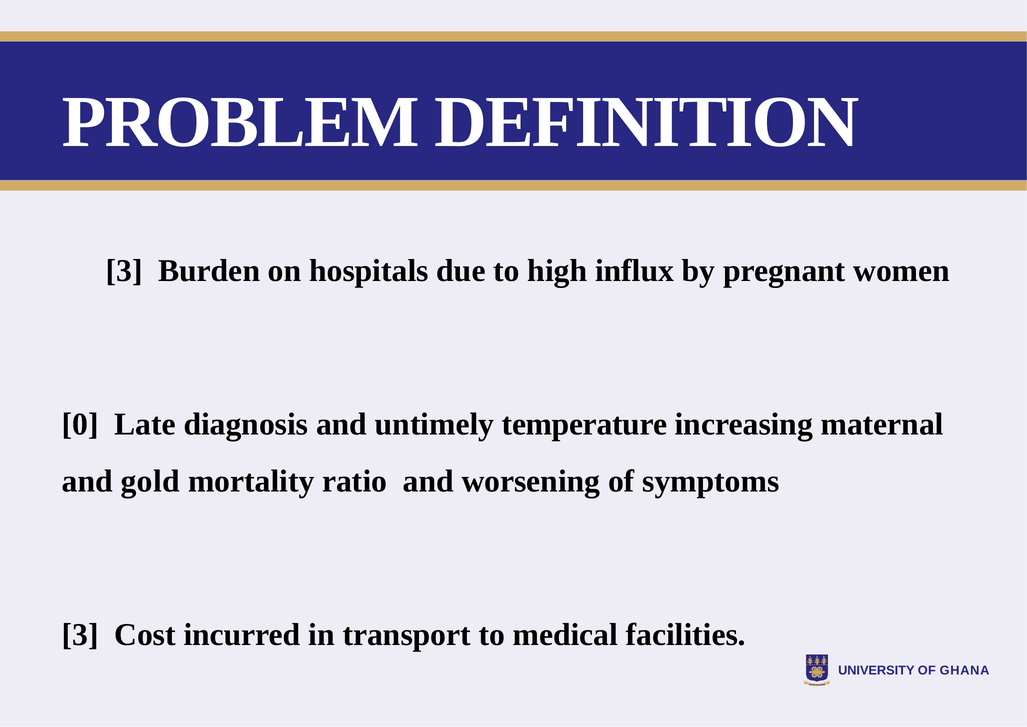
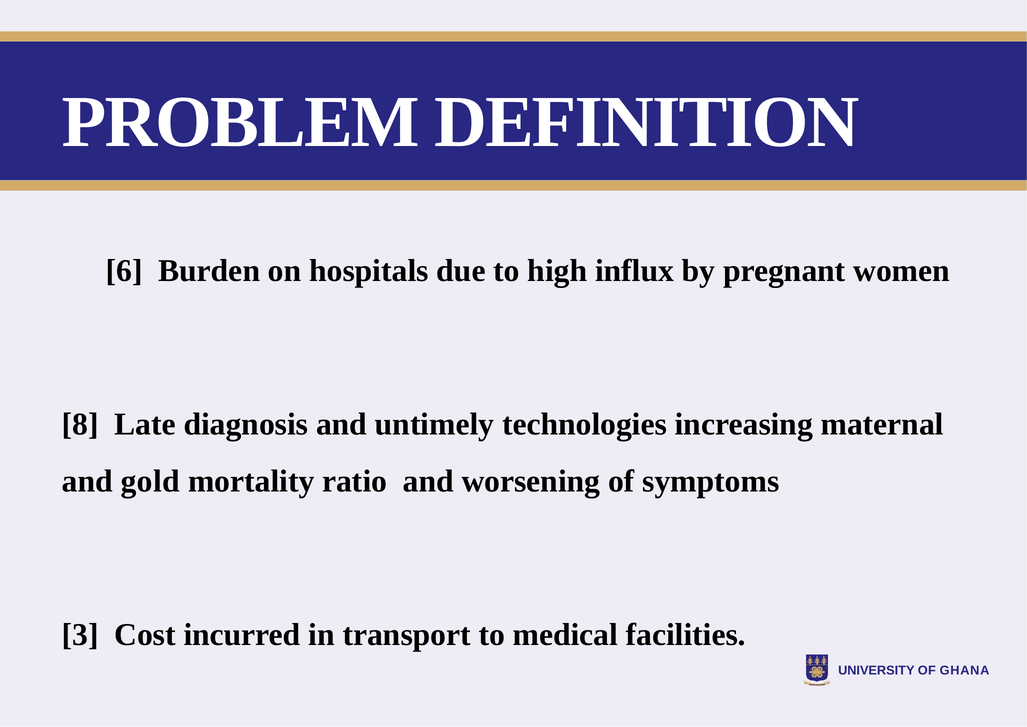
3 at (124, 270): 3 -> 6
0: 0 -> 8
temperature: temperature -> technologies
